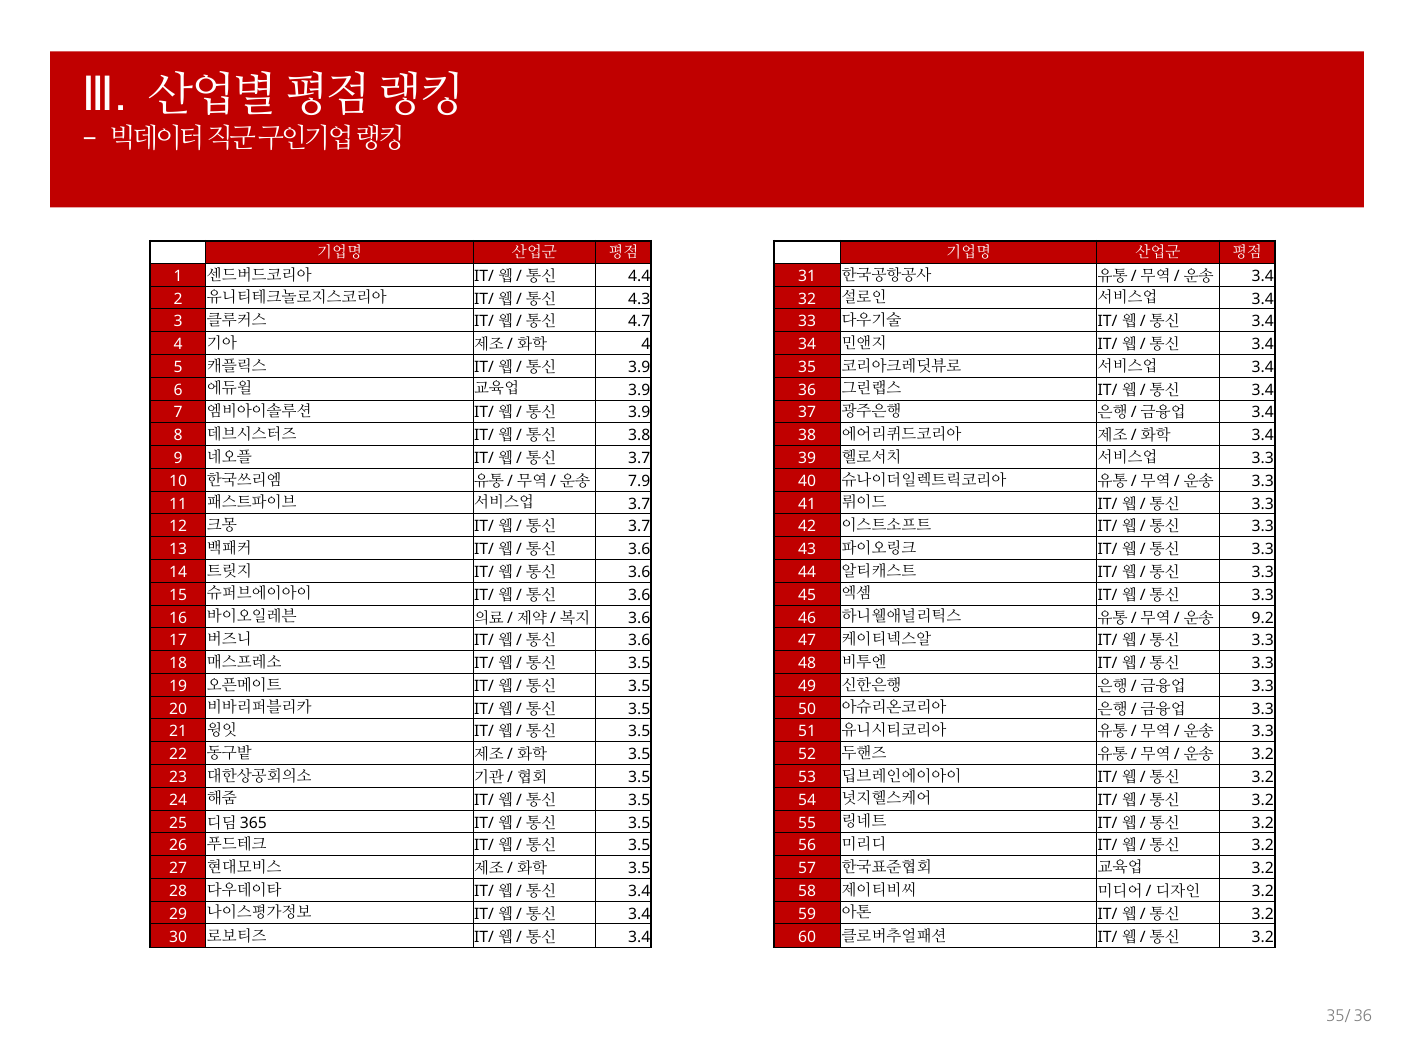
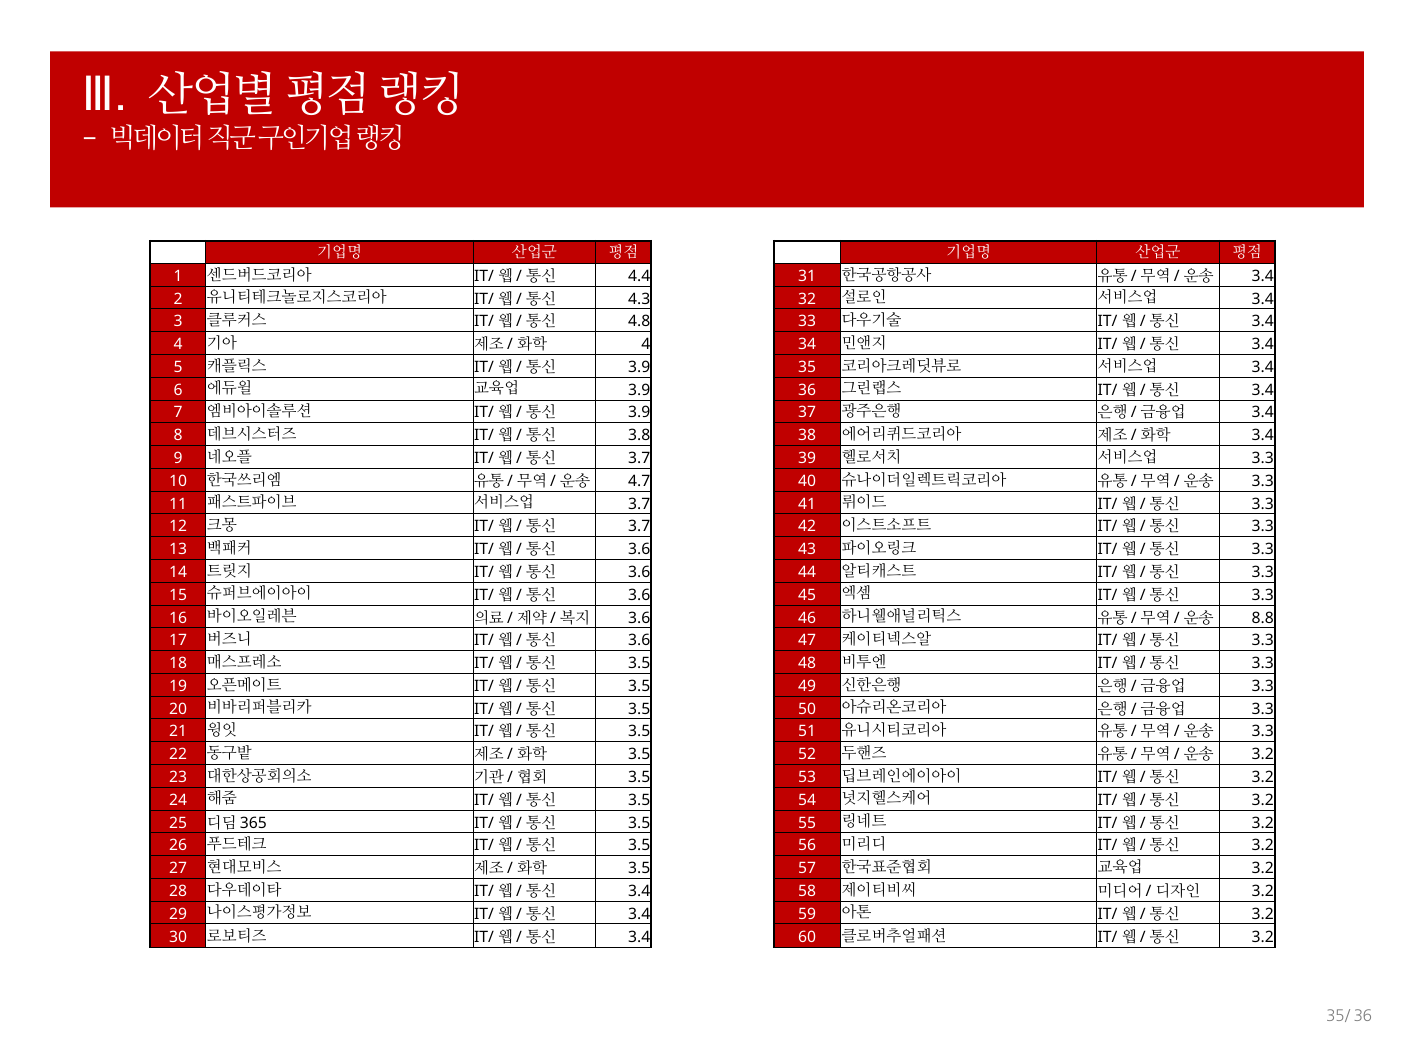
4.7: 4.7 -> 4.8
7.9: 7.9 -> 4.7
9.2: 9.2 -> 8.8
